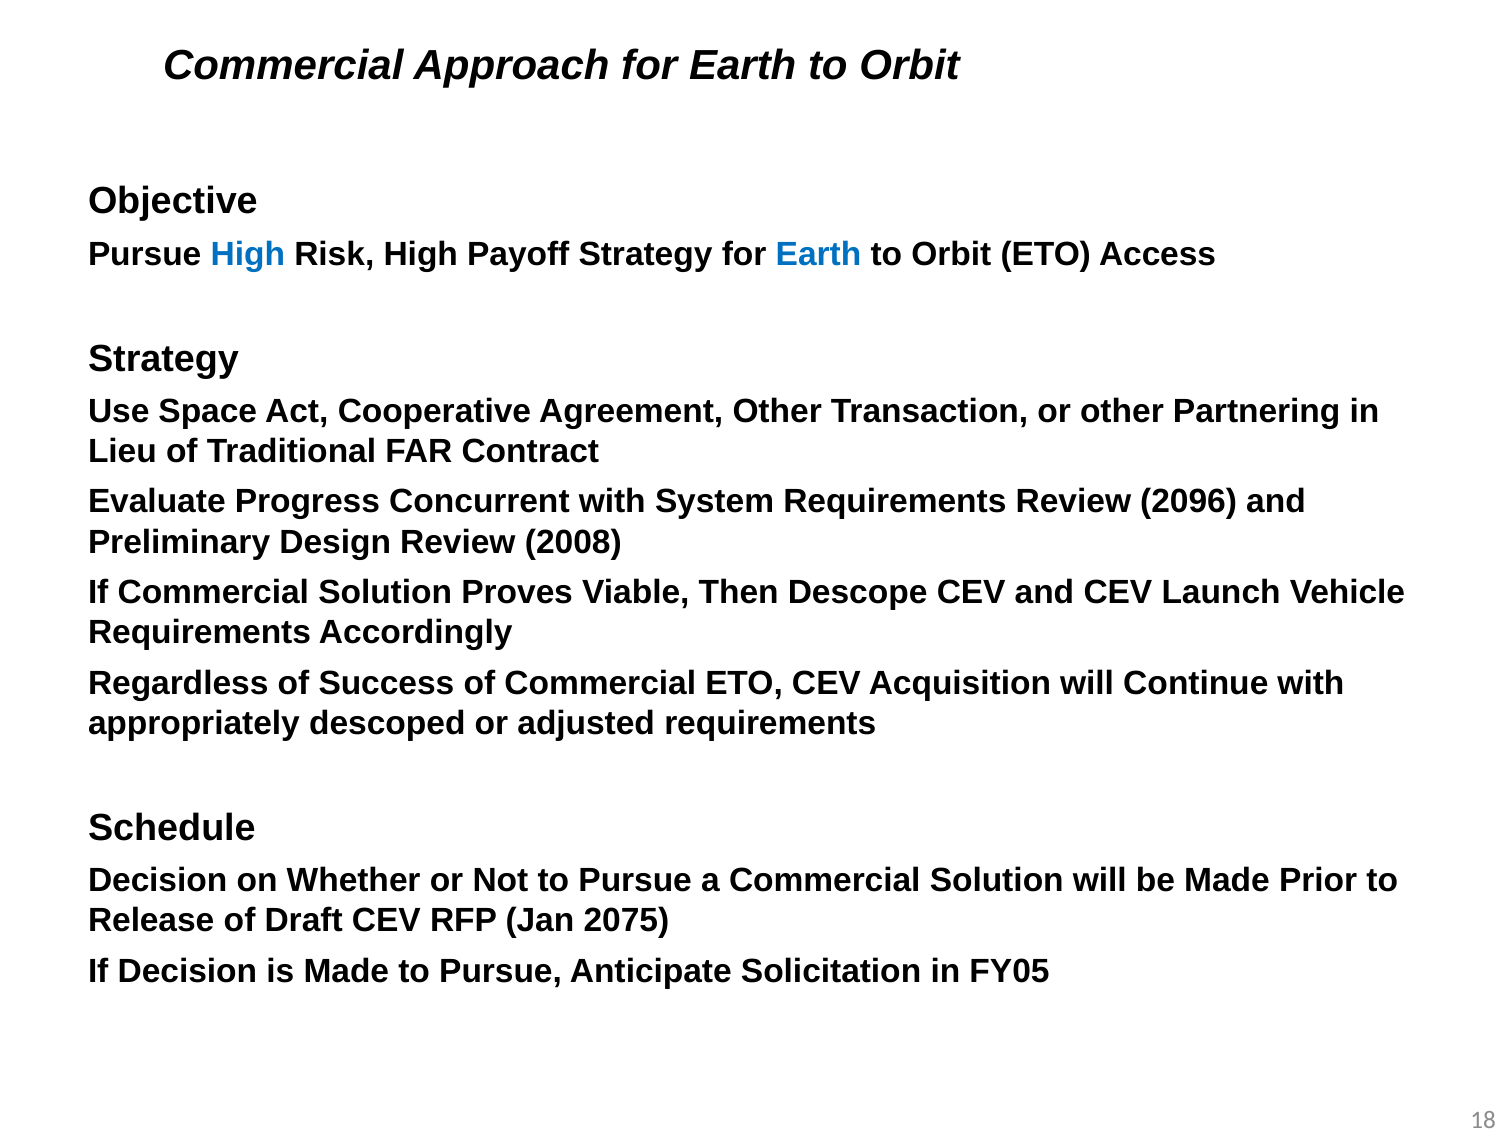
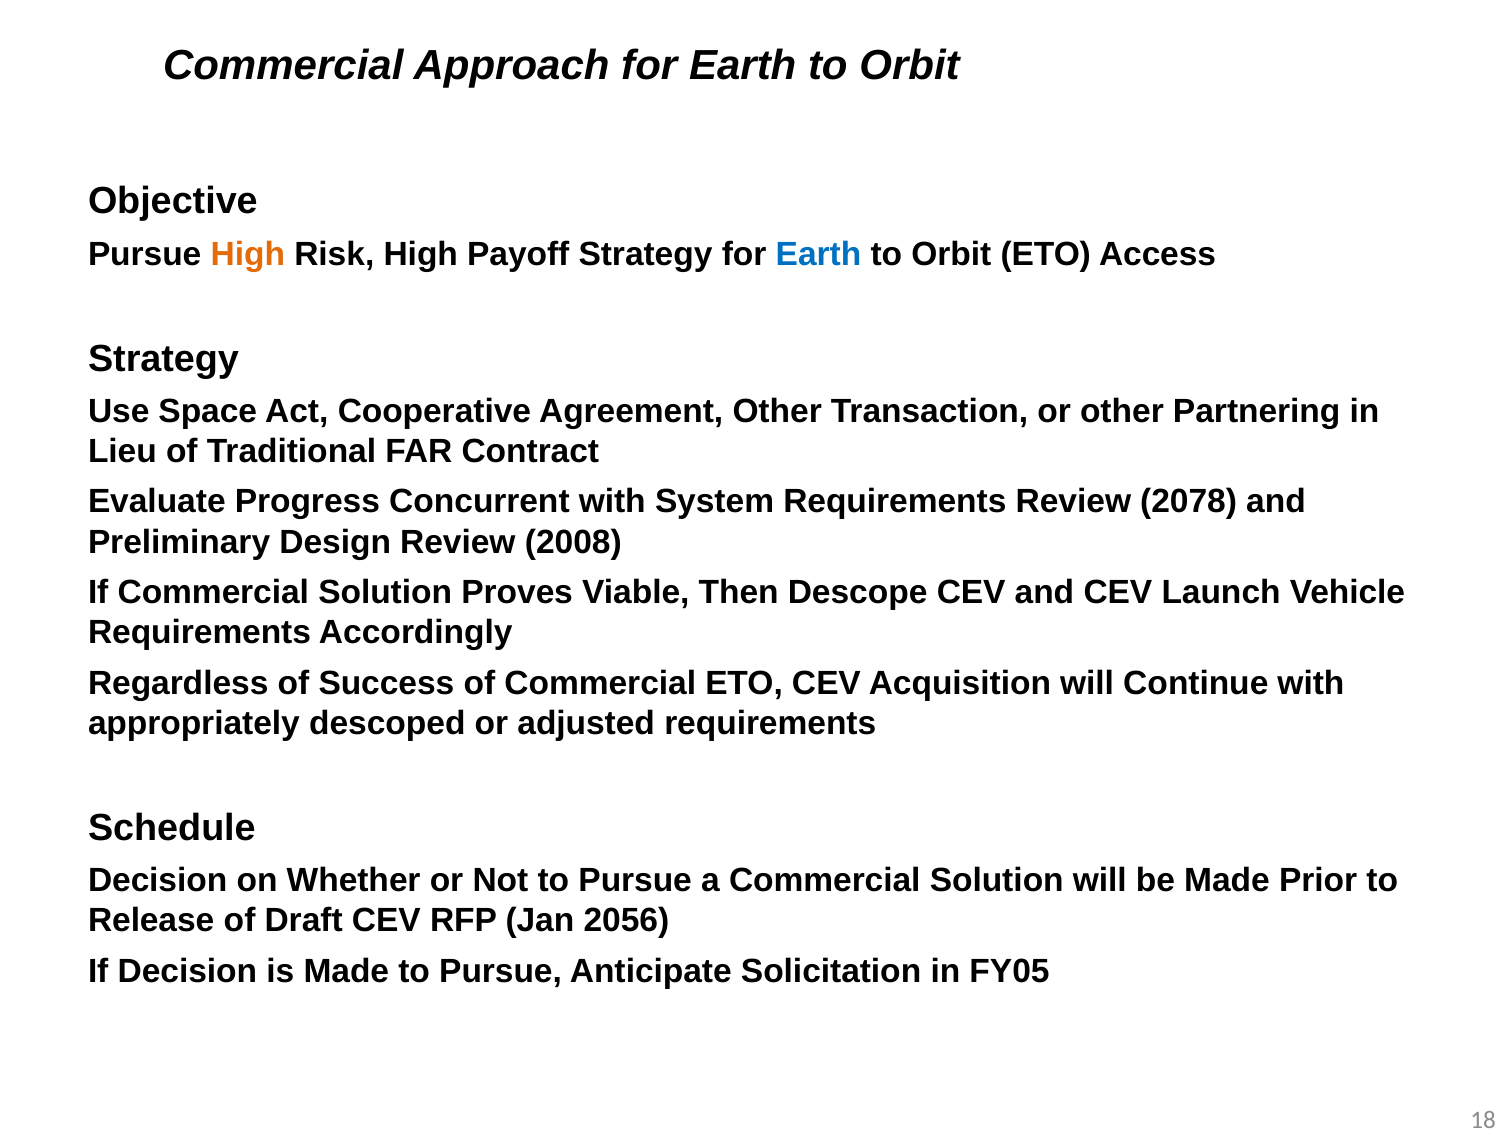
High at (248, 254) colour: blue -> orange
2096: 2096 -> 2078
2075: 2075 -> 2056
